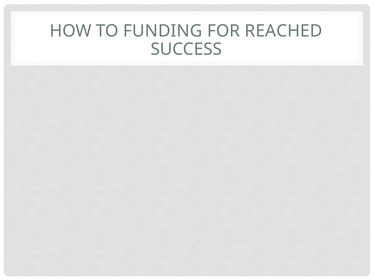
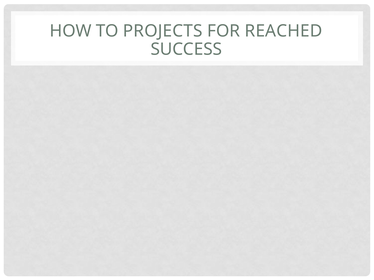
FUNDING: FUNDING -> PROJECTS
